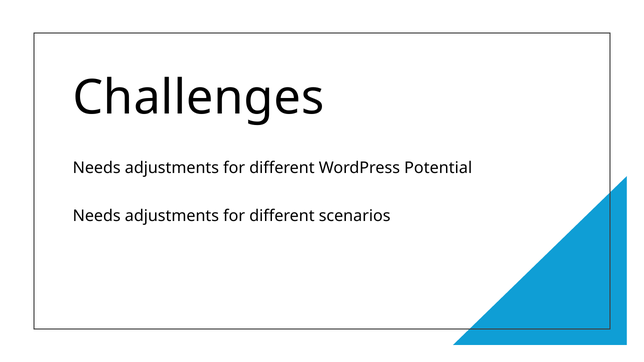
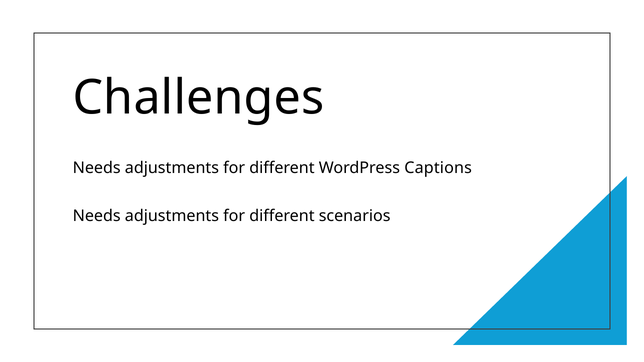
Potential: Potential -> Captions
